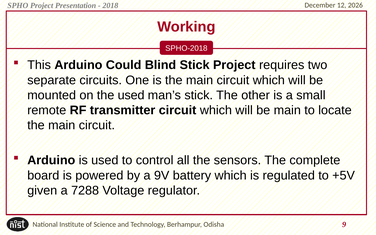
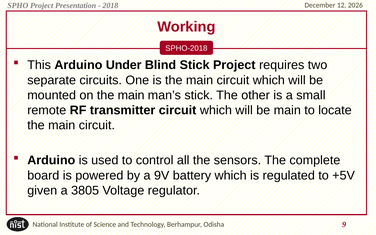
Could: Could -> Under
on the used: used -> main
7288: 7288 -> 3805
